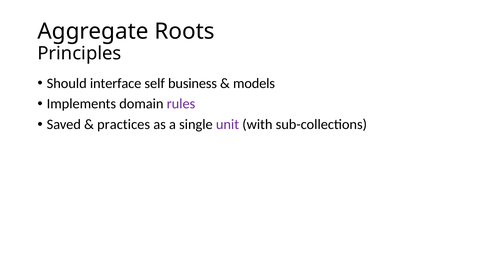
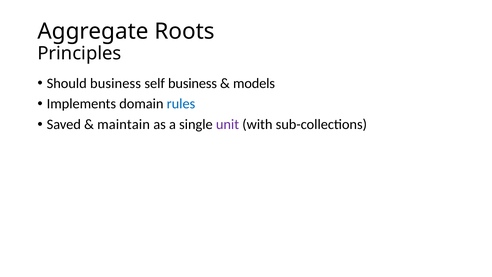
Should interface: interface -> business
rules colour: purple -> blue
practices: practices -> maintain
